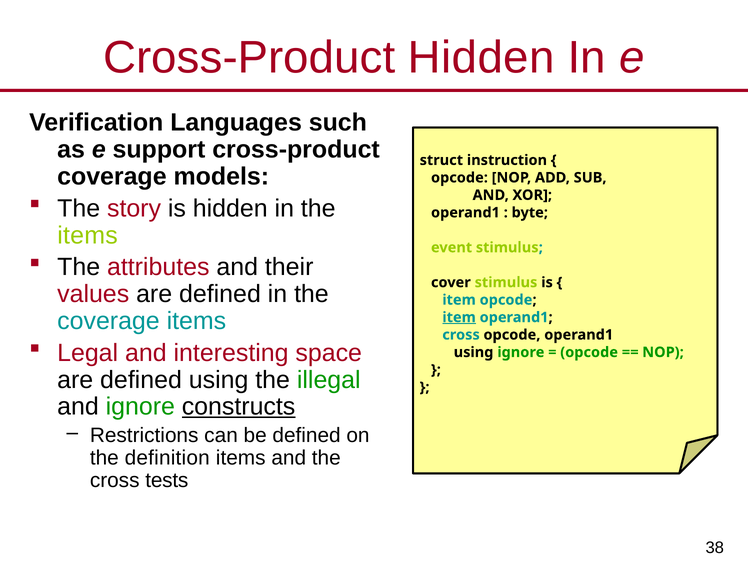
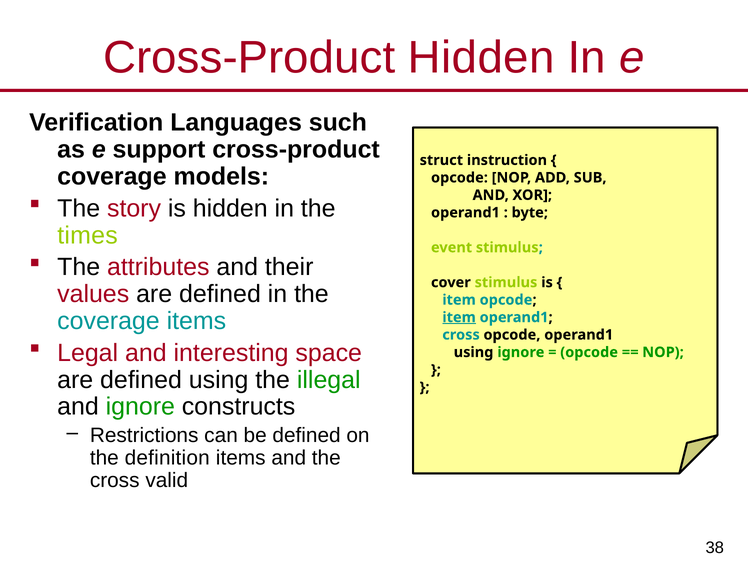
items at (88, 235): items -> times
constructs underline: present -> none
tests: tests -> valid
